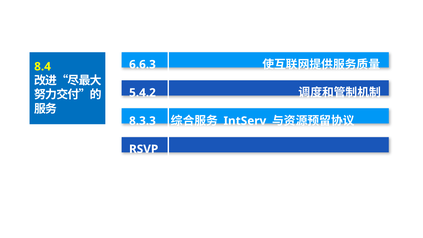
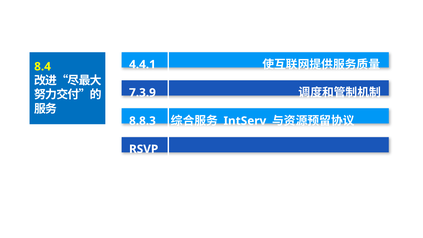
6.6.3: 6.6.3 -> 4.4.1
5.4.2: 5.4.2 -> 7.3.9
8.3.3: 8.3.3 -> 8.8.3
